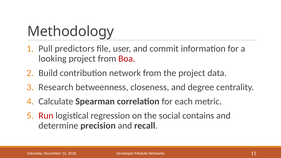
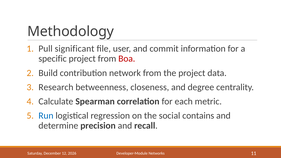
predictors: predictors -> significant
looking: looking -> specific
Run colour: red -> blue
